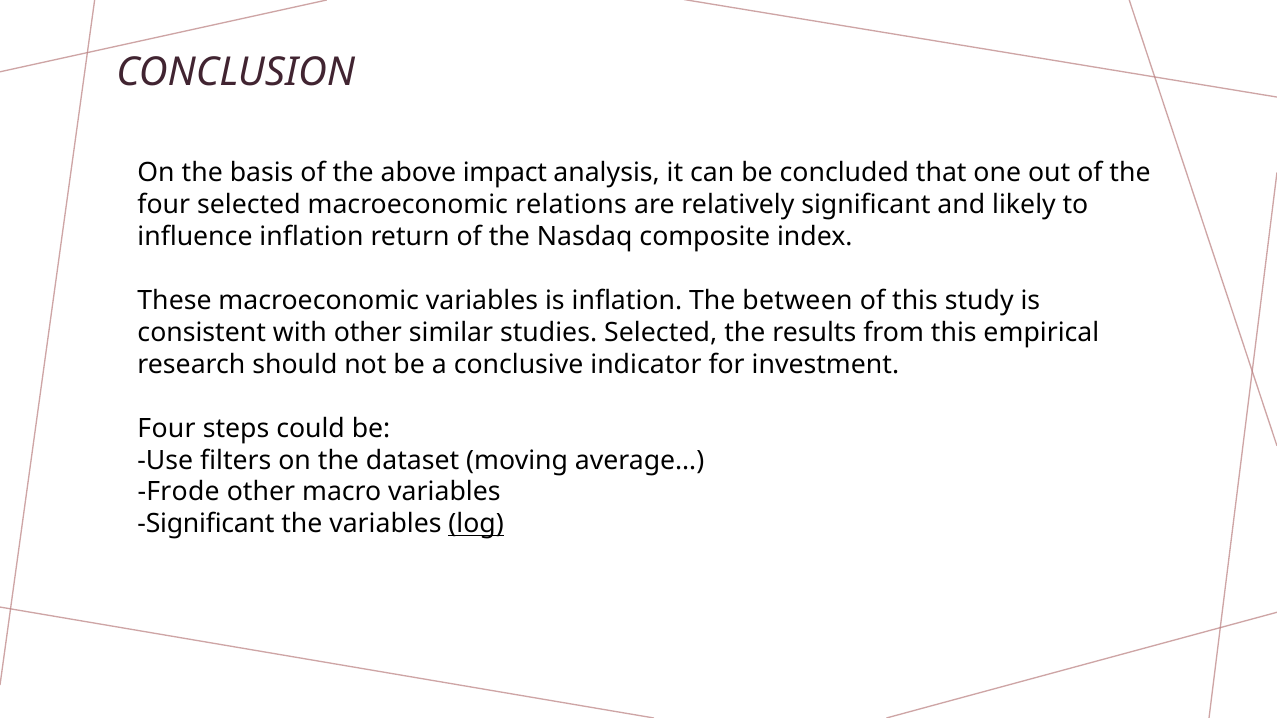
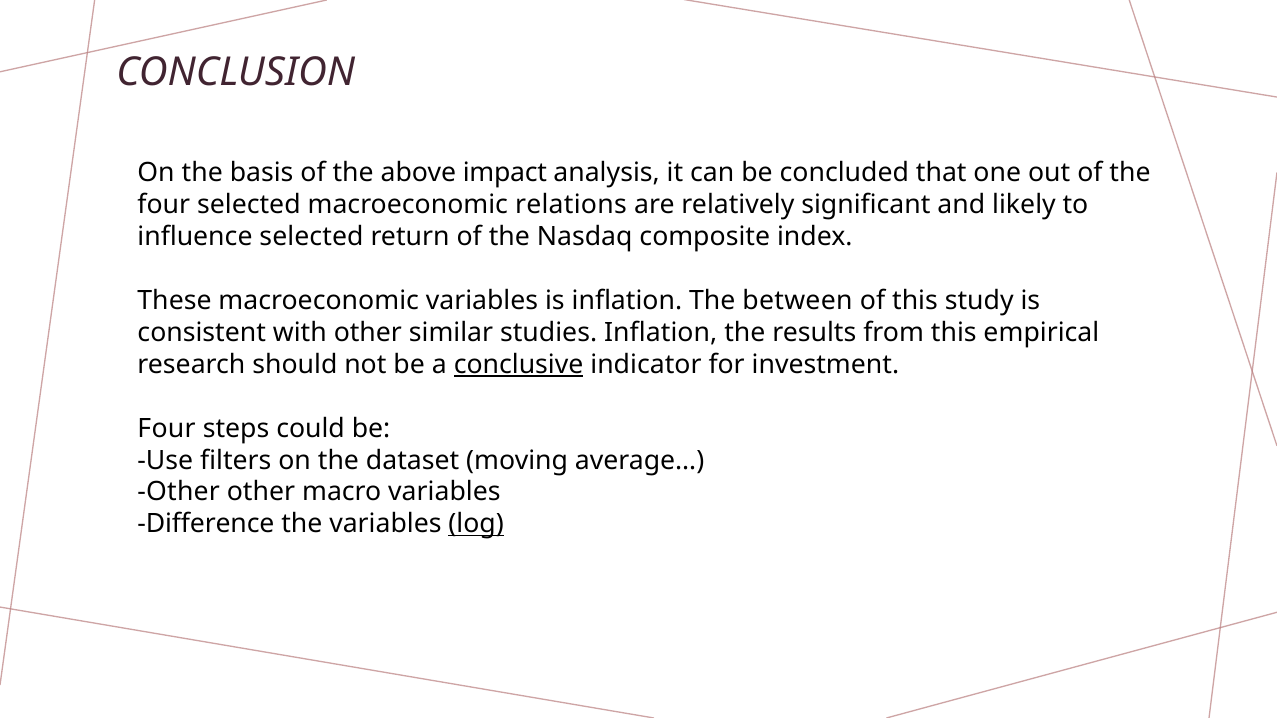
influence inflation: inflation -> selected
studies Selected: Selected -> Inflation
conclusive underline: none -> present
Frode at (179, 492): Frode -> Other
Significant at (206, 524): Significant -> Difference
